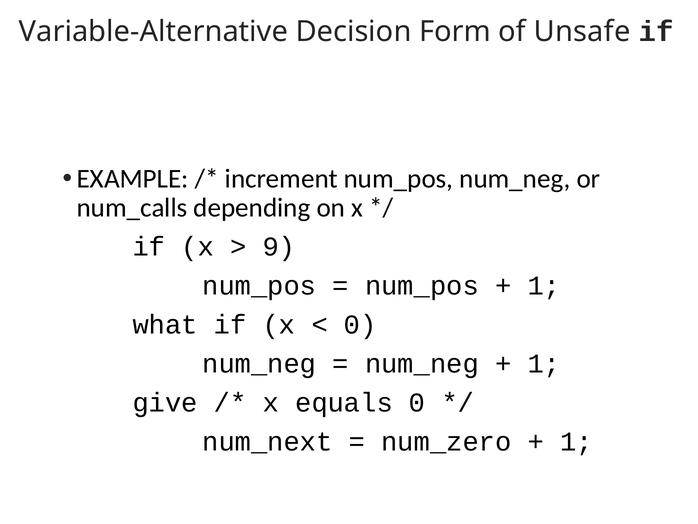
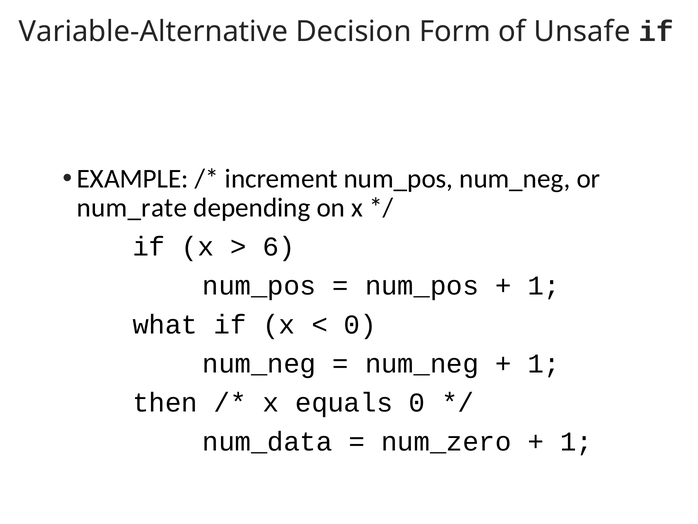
num_calls: num_calls -> num_rate
9: 9 -> 6
give: give -> then
num_next: num_next -> num_data
